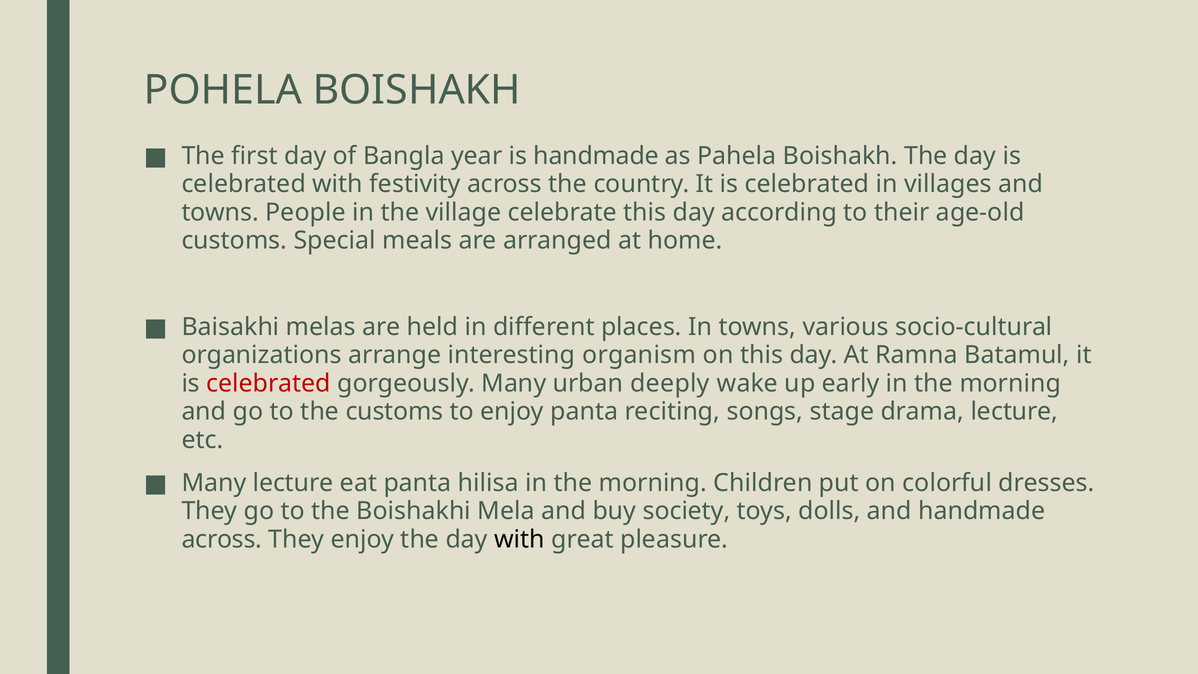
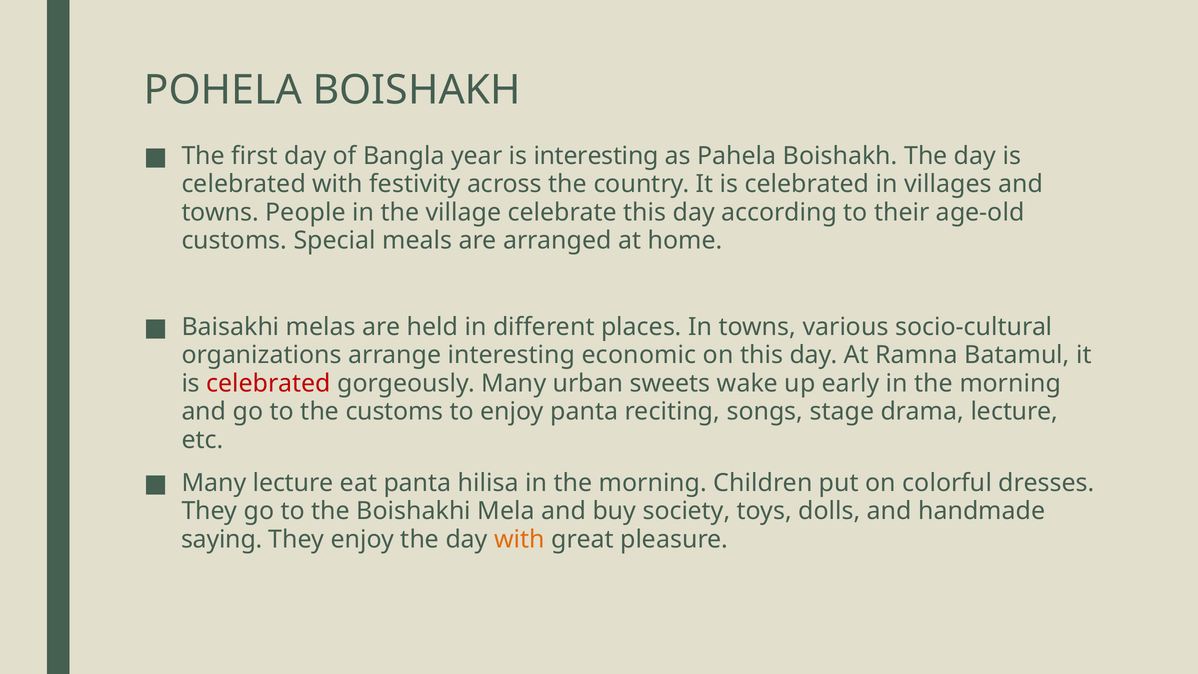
is handmade: handmade -> interesting
organism: organism -> economic
deeply: deeply -> sweets
across at (222, 539): across -> saying
with at (520, 539) colour: black -> orange
